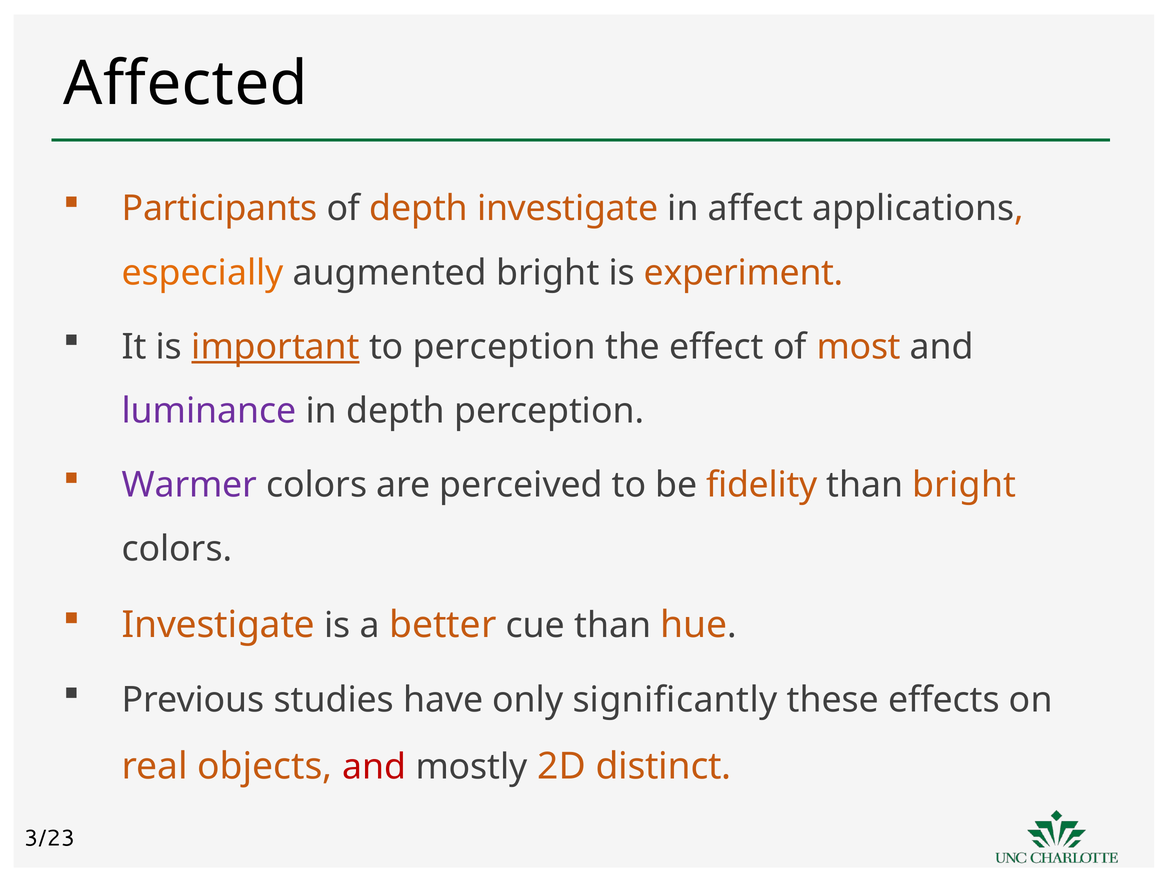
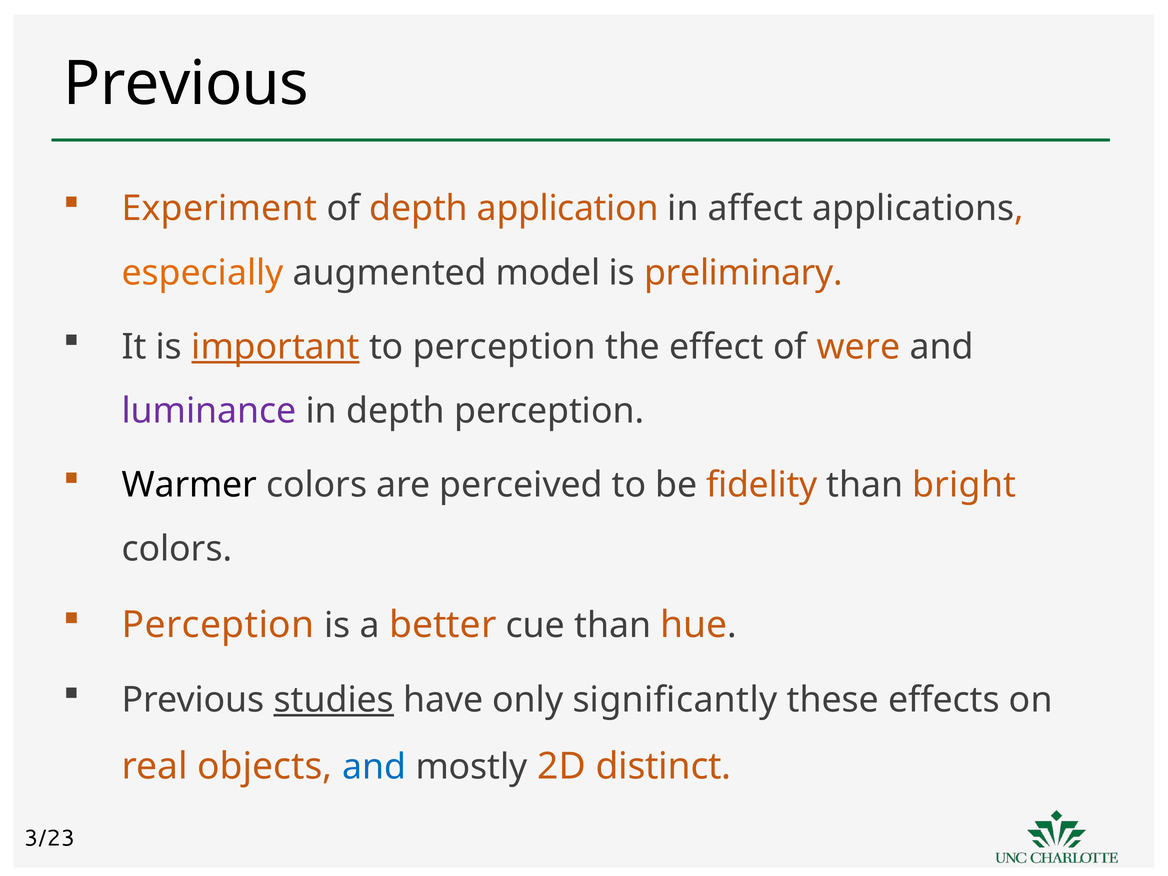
Affected at (186, 84): Affected -> Previous
Participants: Participants -> Experiment
depth investigate: investigate -> application
augmented bright: bright -> model
experiment: experiment -> preliminary
most: most -> were
Warmer colour: purple -> black
Investigate at (218, 625): Investigate -> Perception
studies underline: none -> present
and at (374, 767) colour: red -> blue
